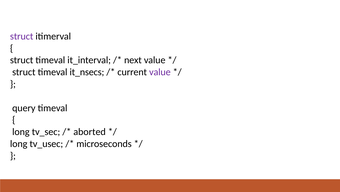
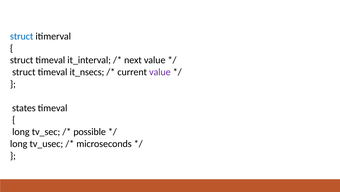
struct at (22, 36) colour: purple -> blue
query: query -> states
aborted: aborted -> possible
